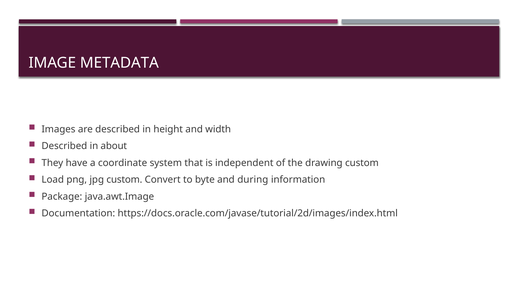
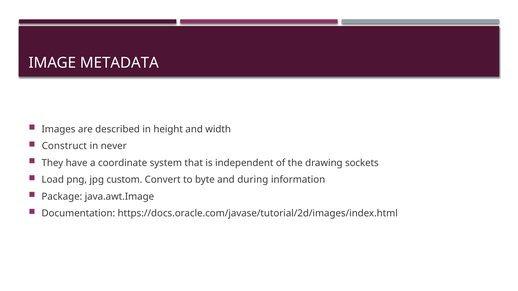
Described at (64, 146): Described -> Construct
about: about -> never
drawing custom: custom -> sockets
